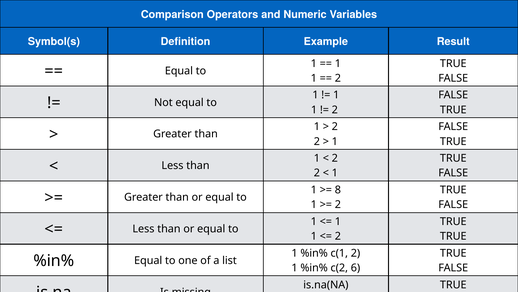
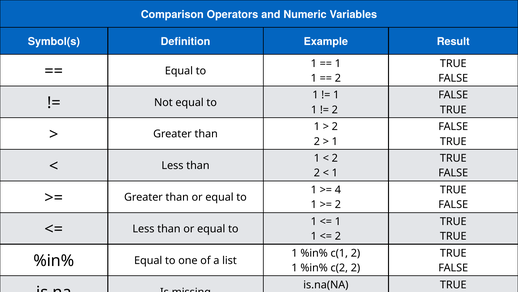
8: 8 -> 4
c(2 6: 6 -> 2
